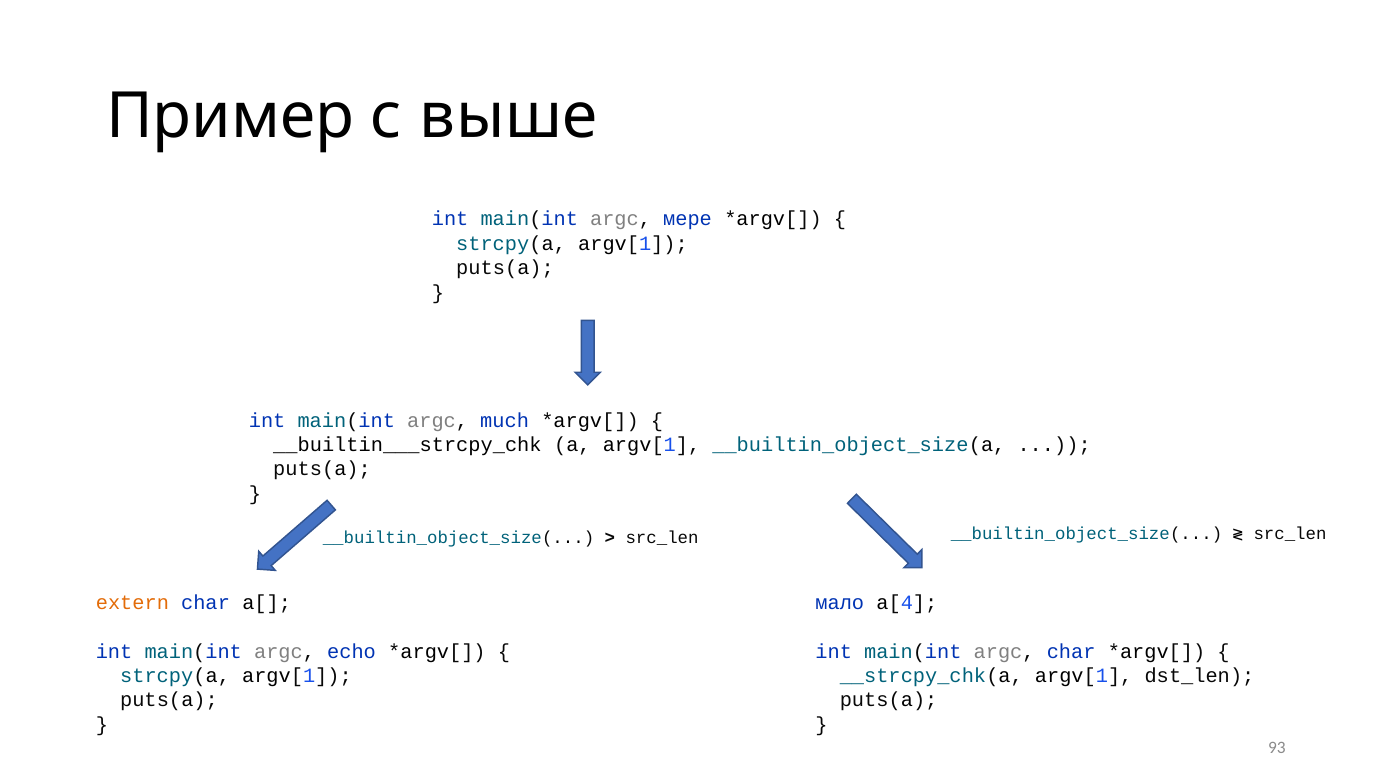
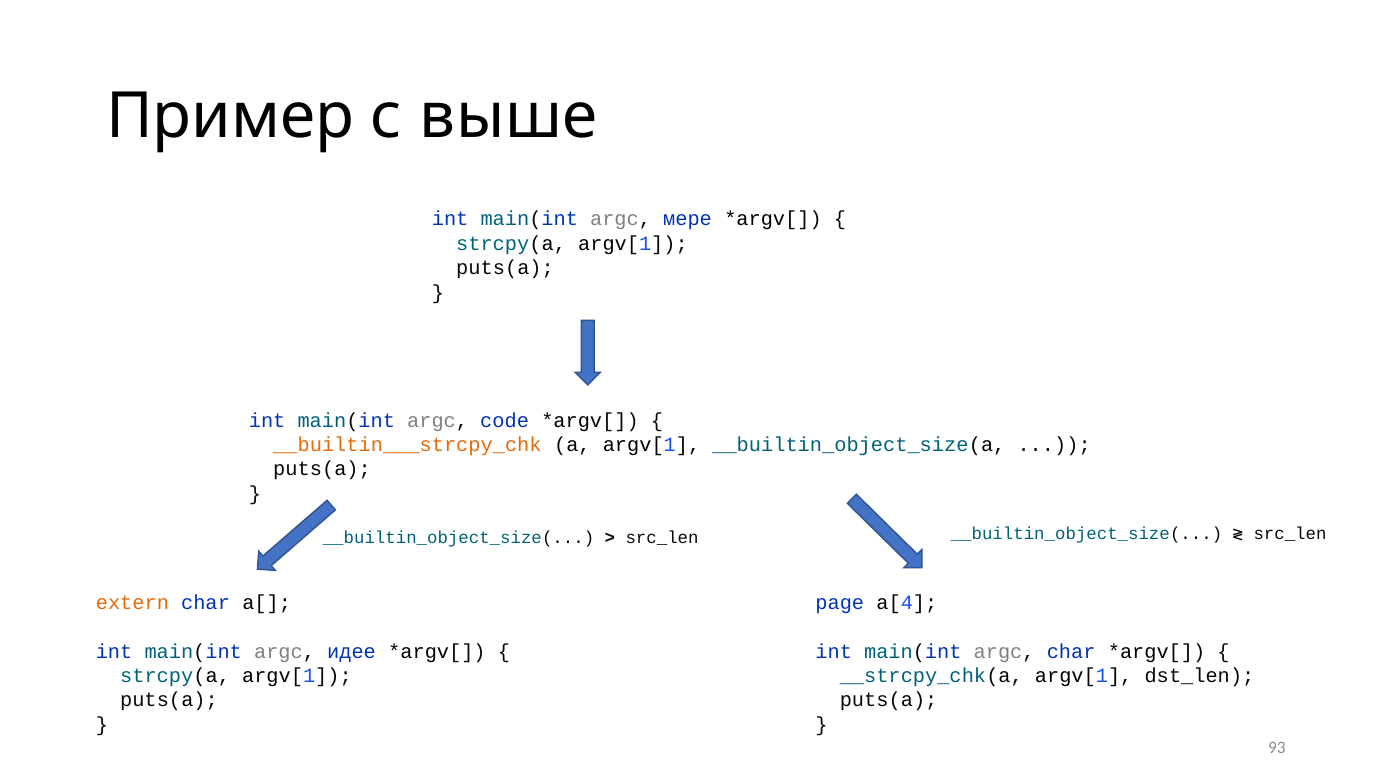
much: much -> code
__builtin___strcpy_chk colour: black -> orange
мало: мало -> page
echo: echo -> идее
